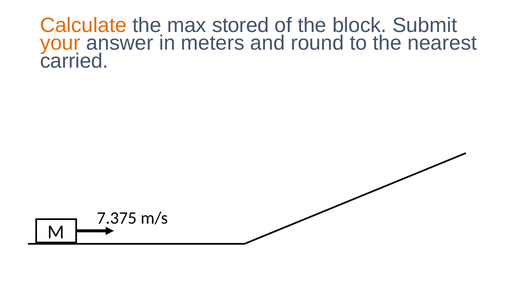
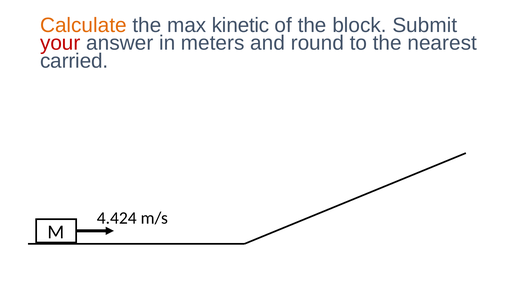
stored: stored -> kinetic
your colour: orange -> red
7.375: 7.375 -> 4.424
